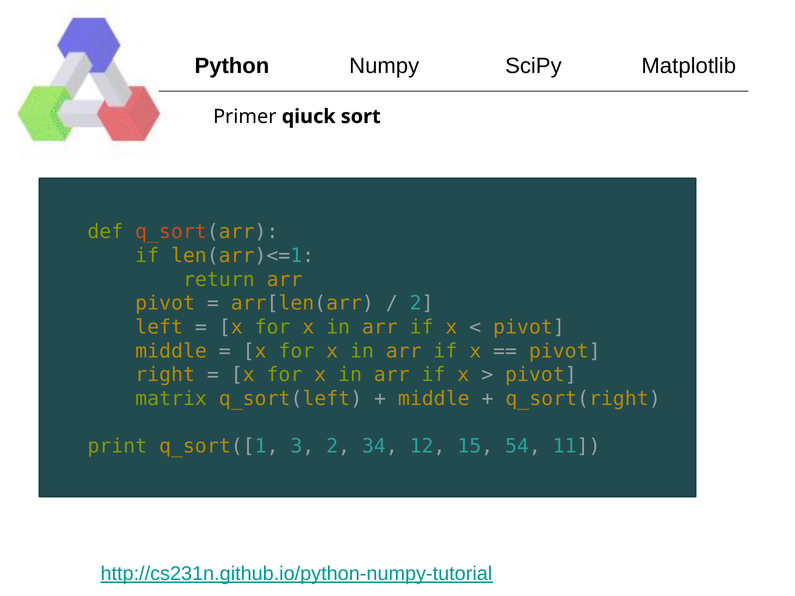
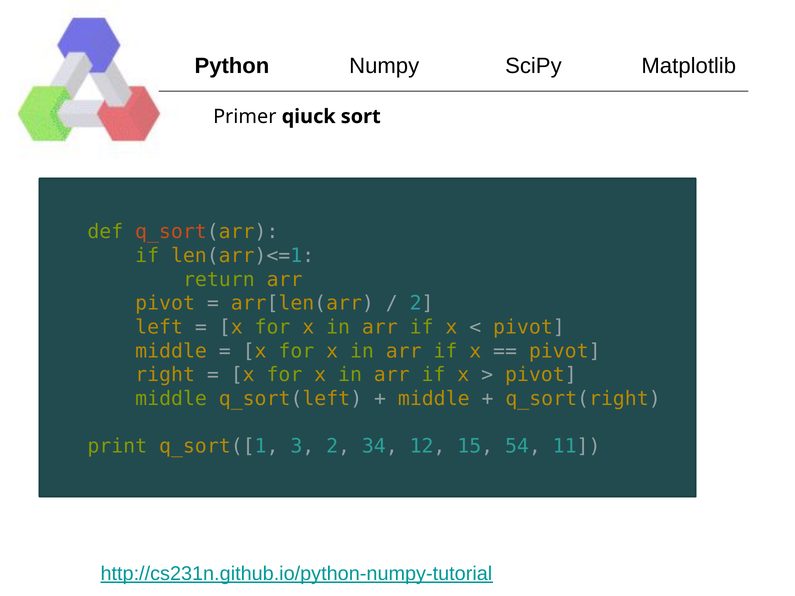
matrix at (171, 399): matrix -> middle
